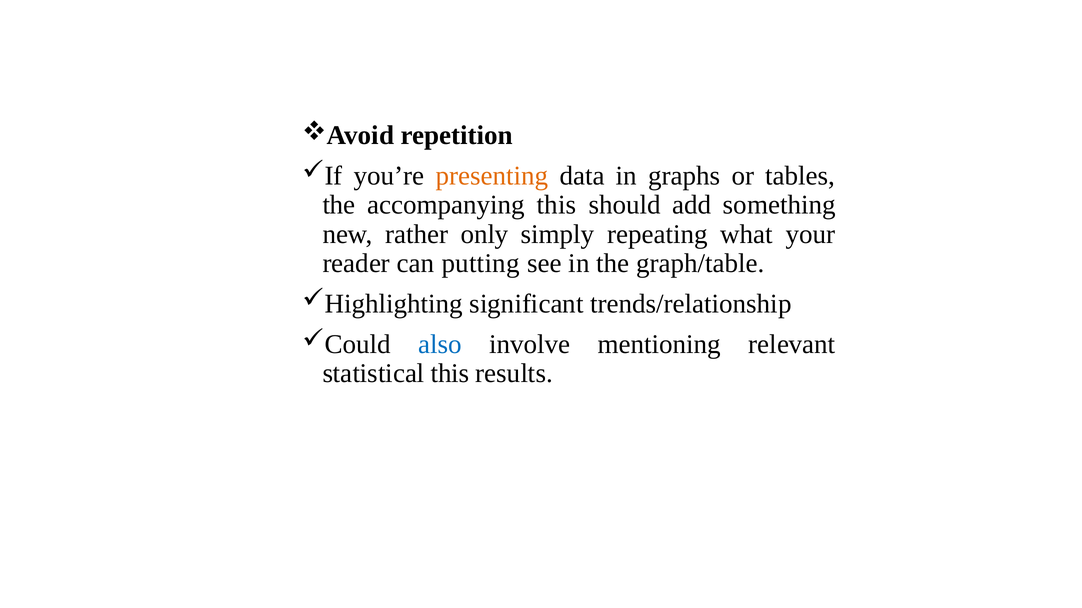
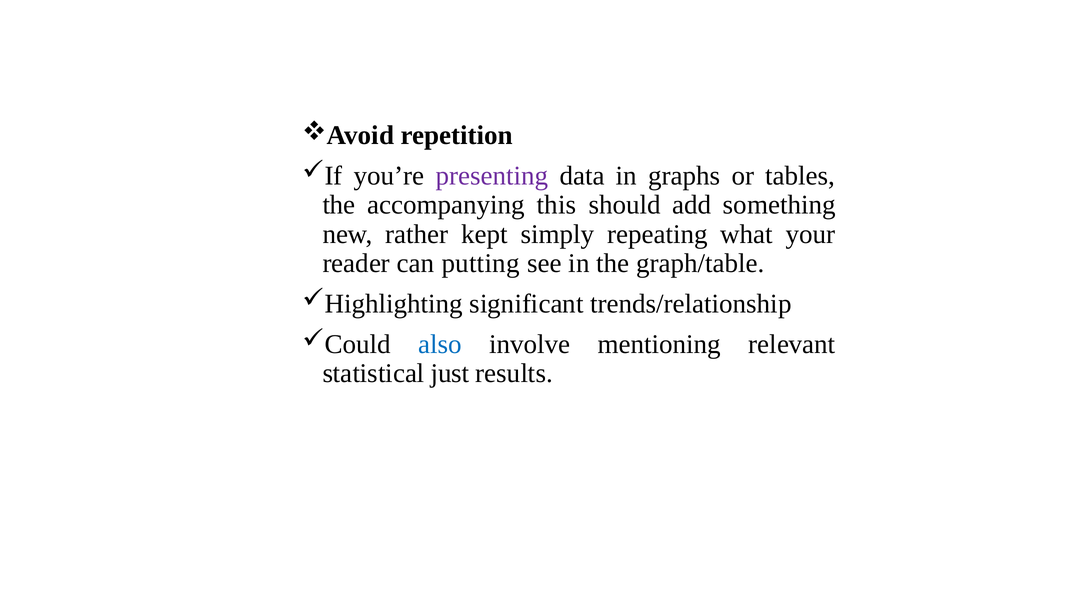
presenting colour: orange -> purple
only: only -> kept
statistical this: this -> just
